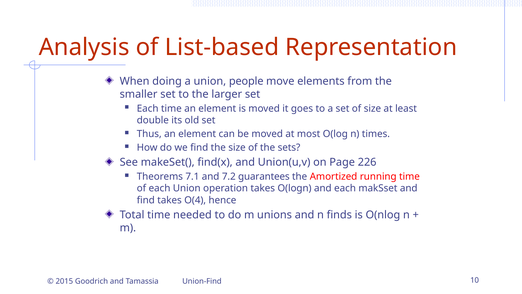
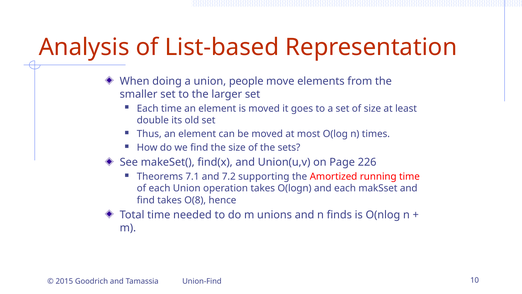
guarantees: guarantees -> supporting
O(4: O(4 -> O(8
